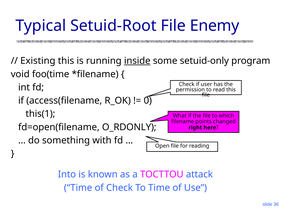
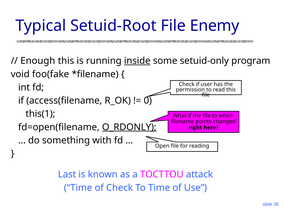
Existing: Existing -> Enough
foo(time: foo(time -> foo(fake
O_RDONLY underline: none -> present
Into: Into -> Last
